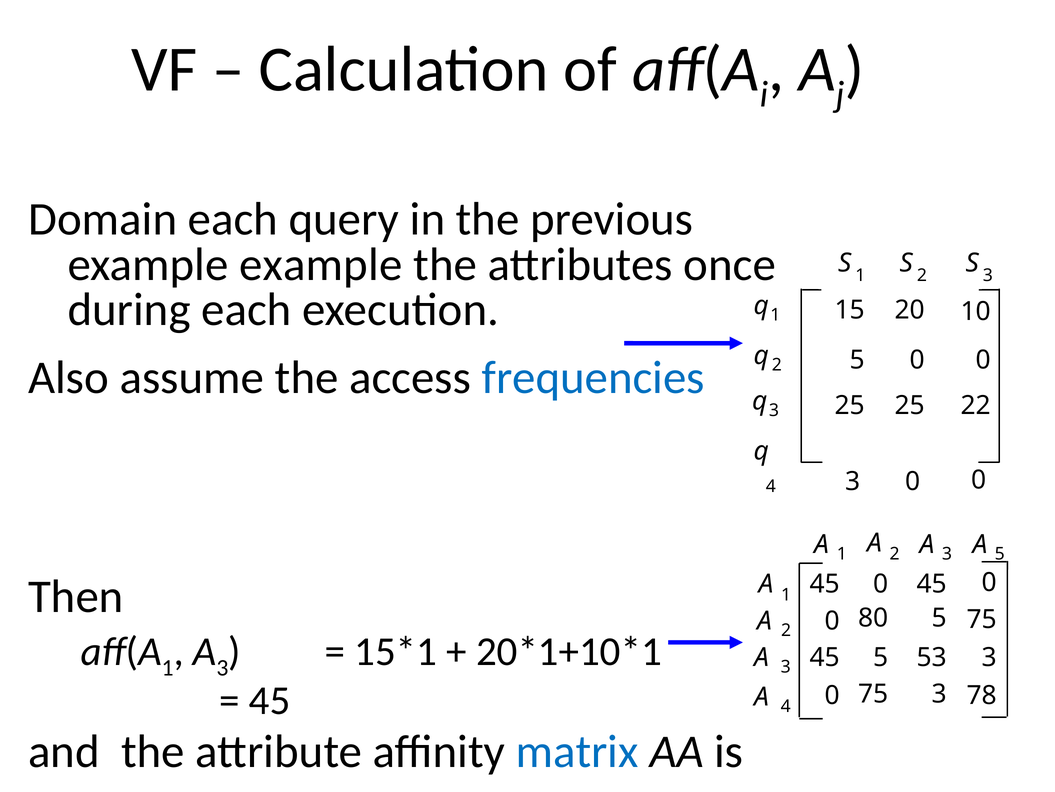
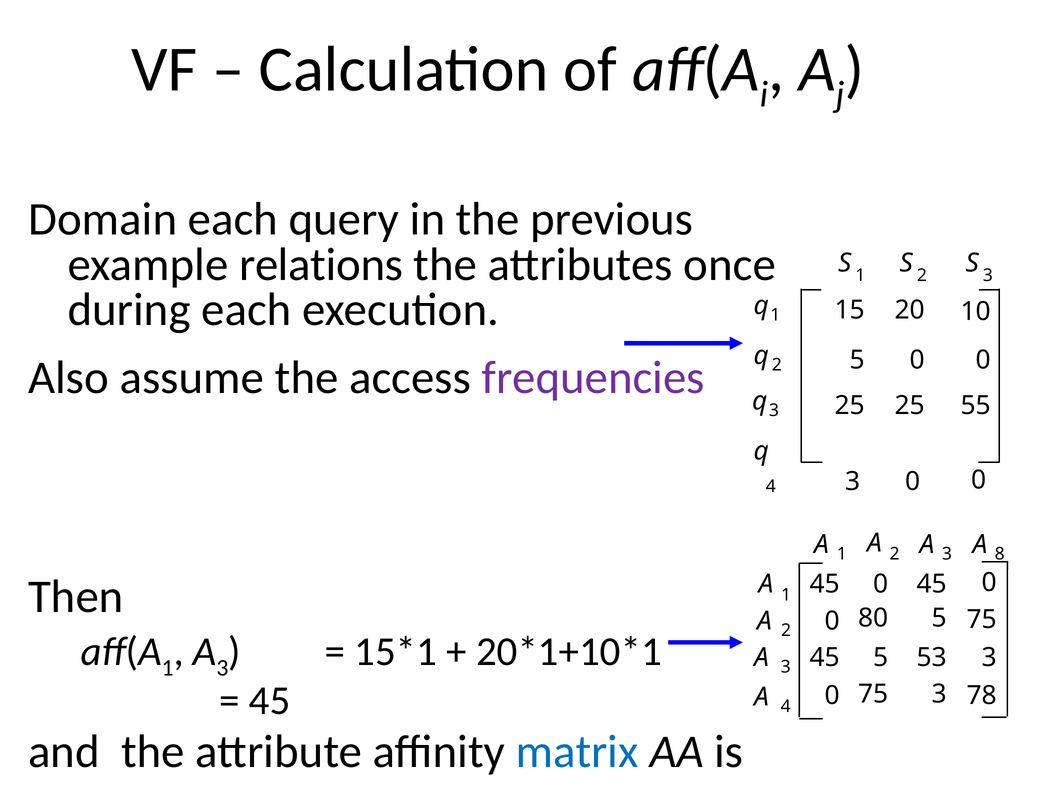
example example: example -> relations
frequencies colour: blue -> purple
22: 22 -> 55
3 5: 5 -> 8
